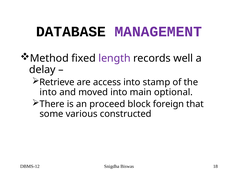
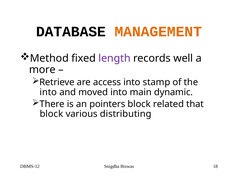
MANAGEMENT colour: purple -> orange
delay: delay -> more
optional: optional -> dynamic
proceed: proceed -> pointers
foreign: foreign -> related
some at (51, 114): some -> block
constructed: constructed -> distributing
